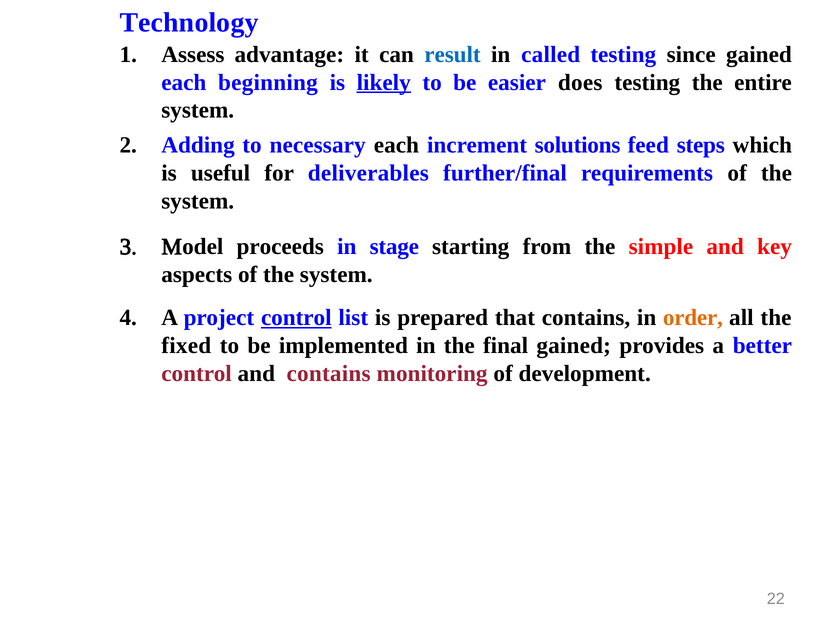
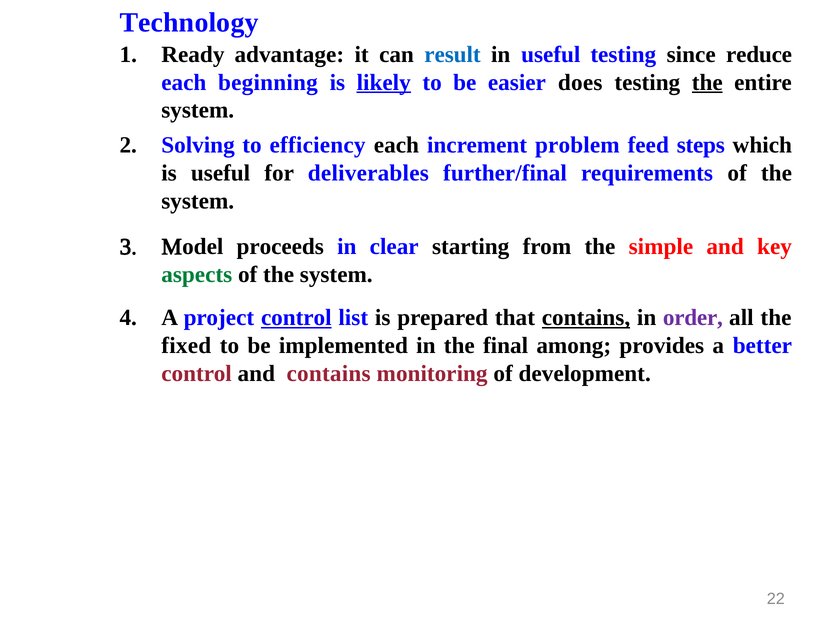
Assess: Assess -> Ready
in called: called -> useful
since gained: gained -> reduce
the at (707, 82) underline: none -> present
Adding: Adding -> Solving
necessary: necessary -> efficiency
solutions: solutions -> problem
stage: stage -> clear
aspects colour: black -> green
contains at (586, 317) underline: none -> present
order colour: orange -> purple
final gained: gained -> among
